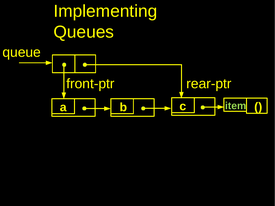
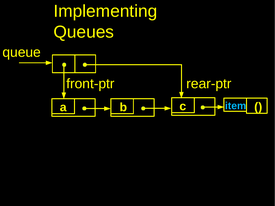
item colour: light green -> light blue
